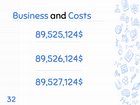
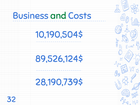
and colour: black -> green
89,525,124$: 89,525,124$ -> 10,190,504$
89,527,124$: 89,527,124$ -> 28,190,739$
